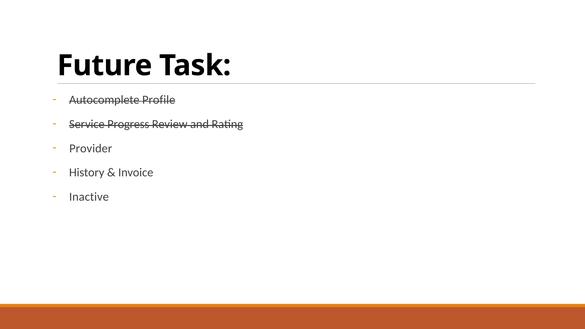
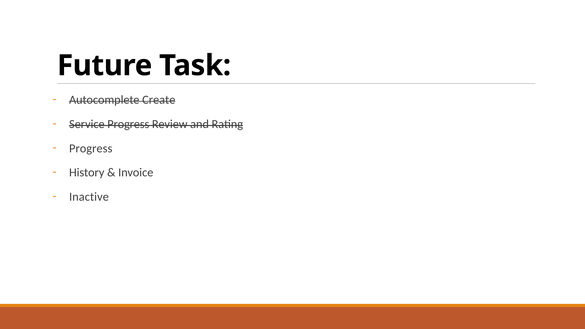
Profile: Profile -> Create
Provider at (91, 148): Provider -> Progress
